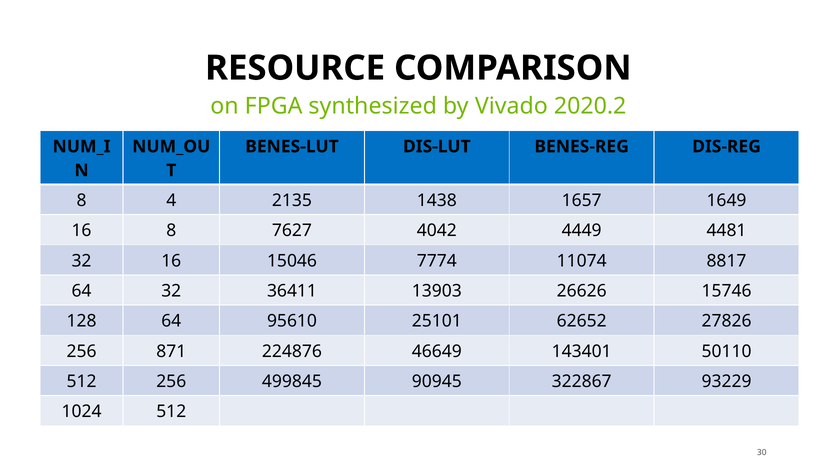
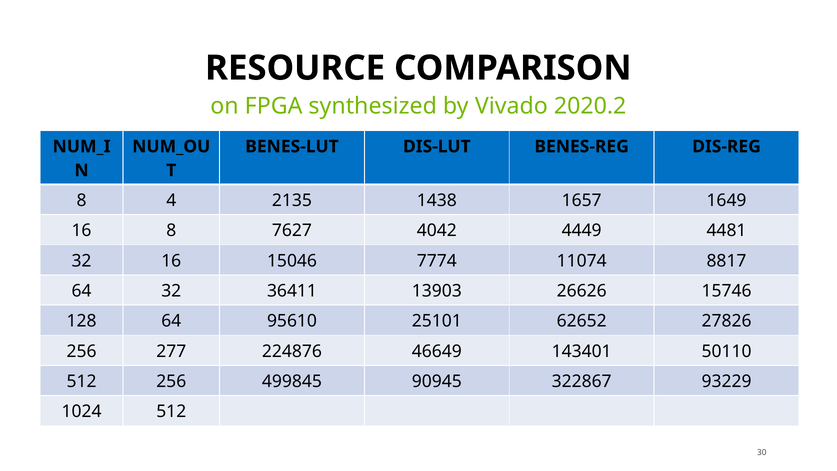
871: 871 -> 277
